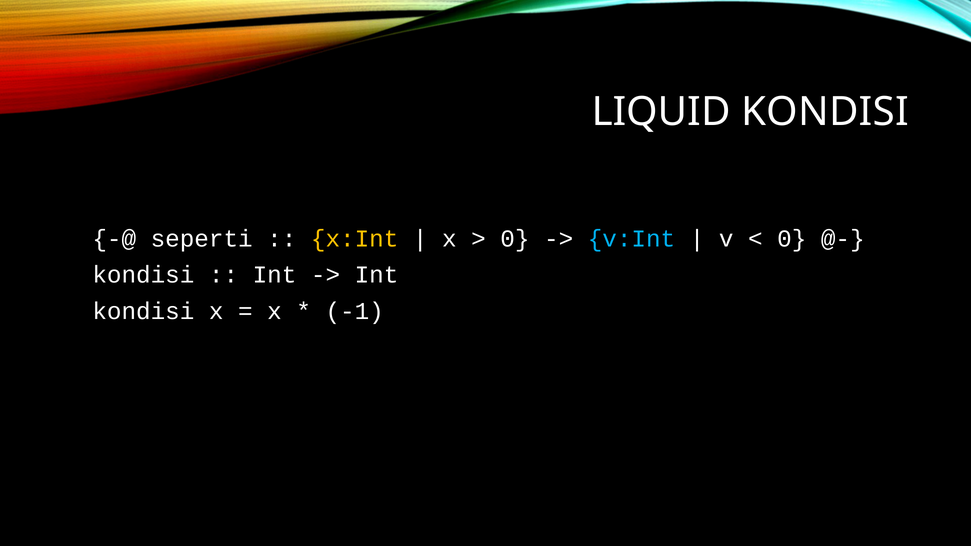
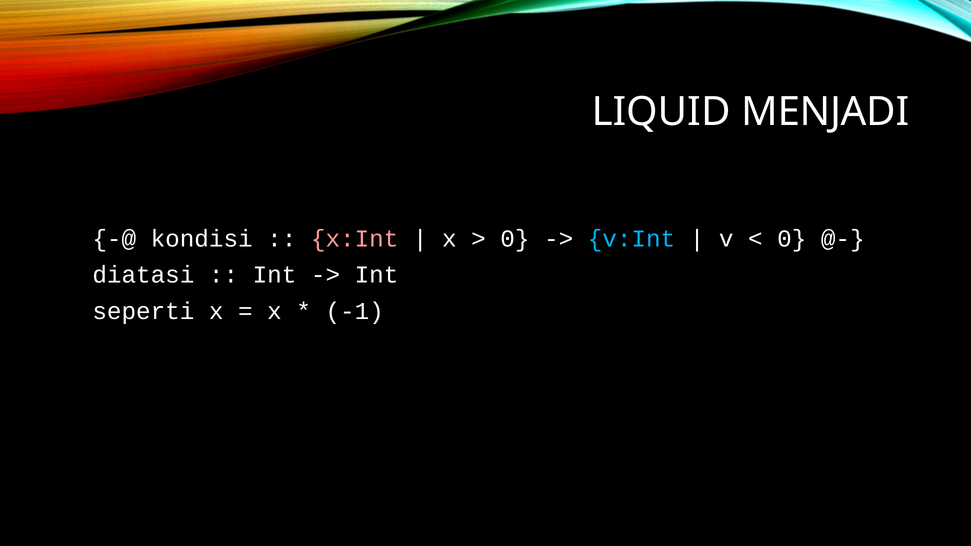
LIQUID KONDISI: KONDISI -> MENJADI
seperti: seperti -> kondisi
x:Int colour: yellow -> pink
kondisi at (143, 275): kondisi -> diatasi
kondisi at (143, 311): kondisi -> seperti
